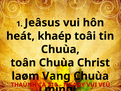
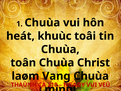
1 Jeâsus: Jeâsus -> Chuùa
khaép: khaép -> khuùc
